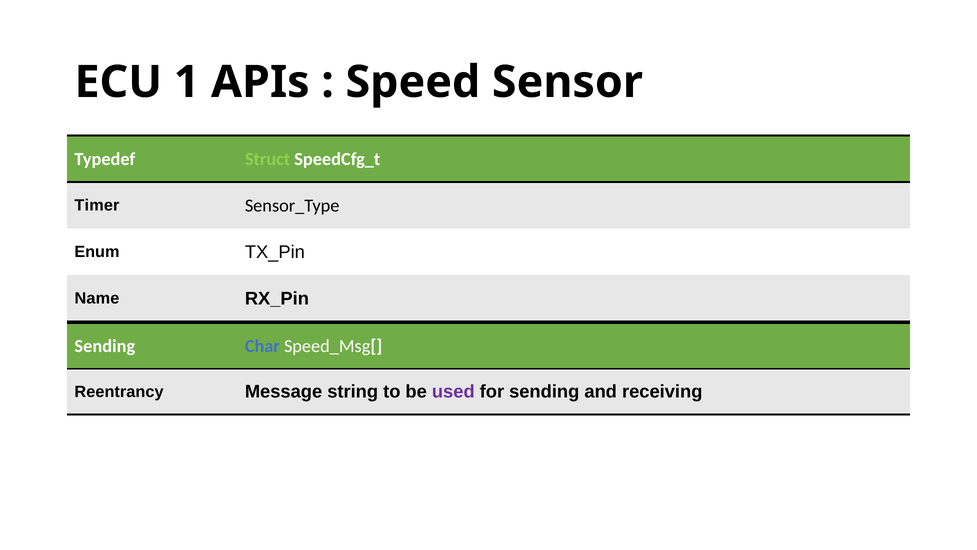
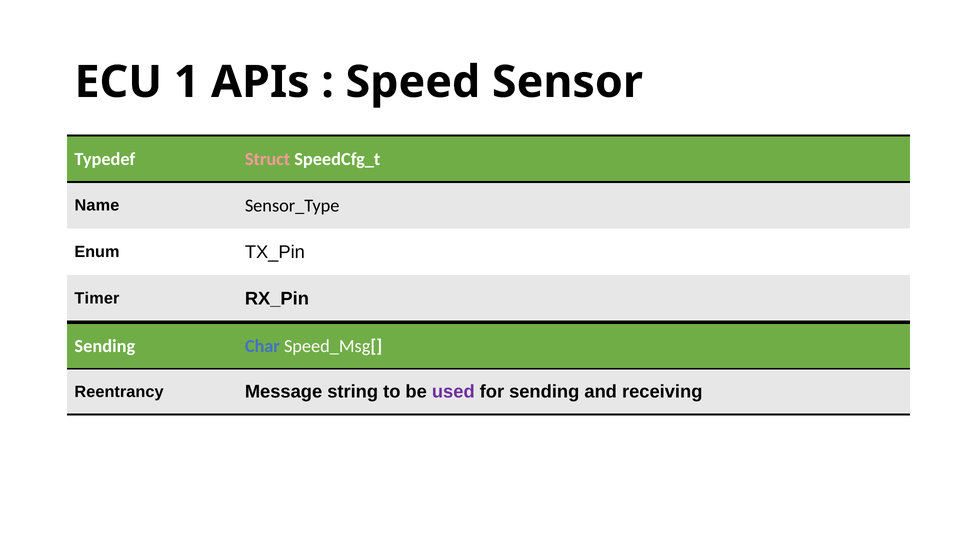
Struct colour: light green -> pink
Timer: Timer -> Name
Name: Name -> Timer
